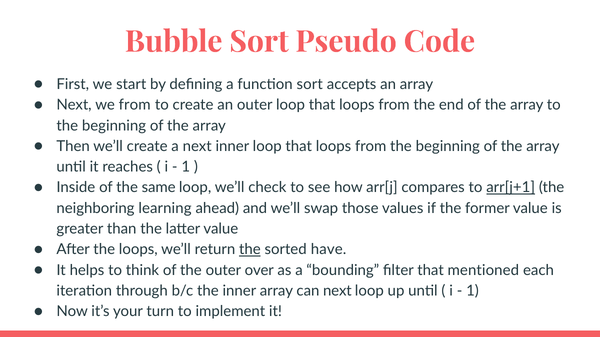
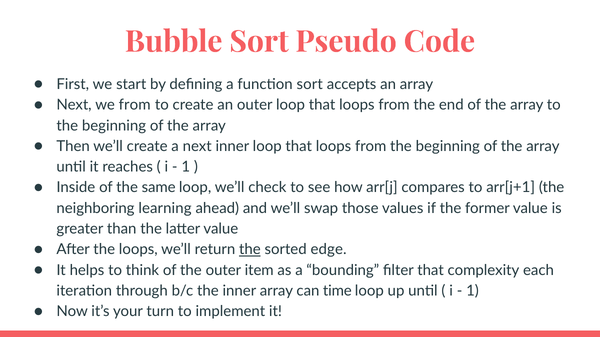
arr[j+1 underline: present -> none
have: have -> edge
over: over -> item
mentioned: mentioned -> complexity
can next: next -> time
